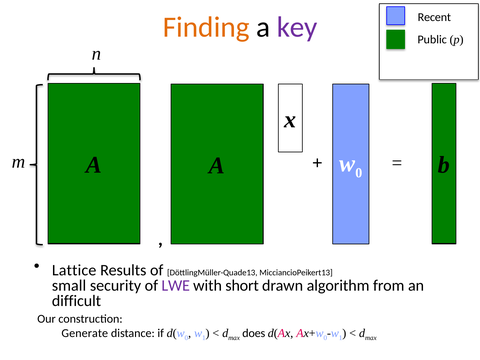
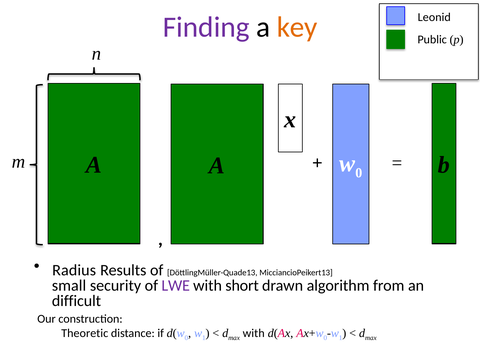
Recent: Recent -> Leonid
Finding colour: orange -> purple
key colour: purple -> orange
Lattice: Lattice -> Radius
Generate: Generate -> Theoretic
does at (254, 333): does -> with
